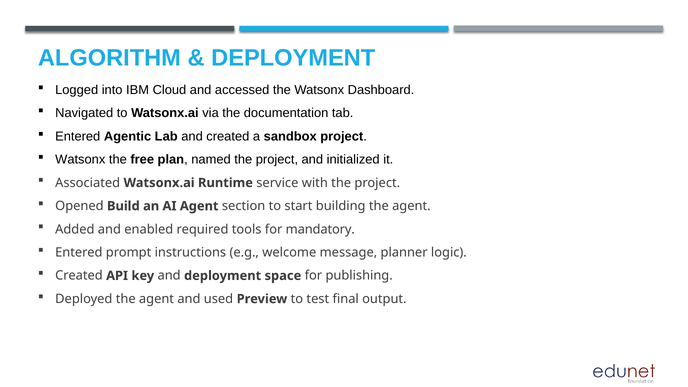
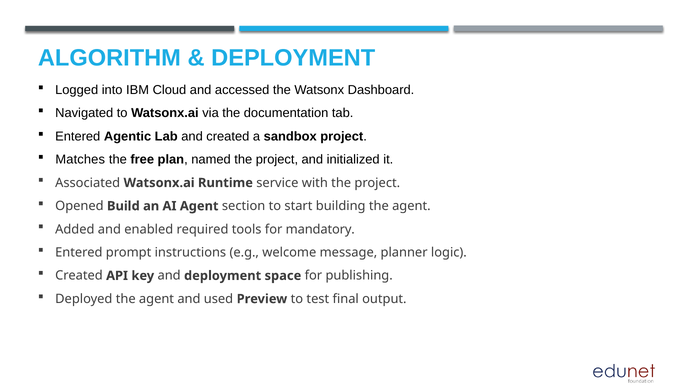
Watsonx at (80, 160): Watsonx -> Matches
